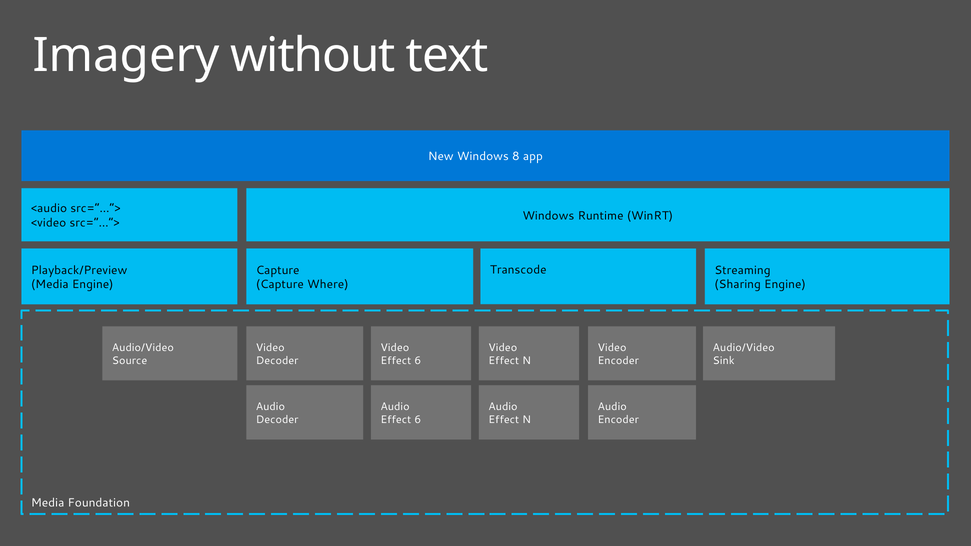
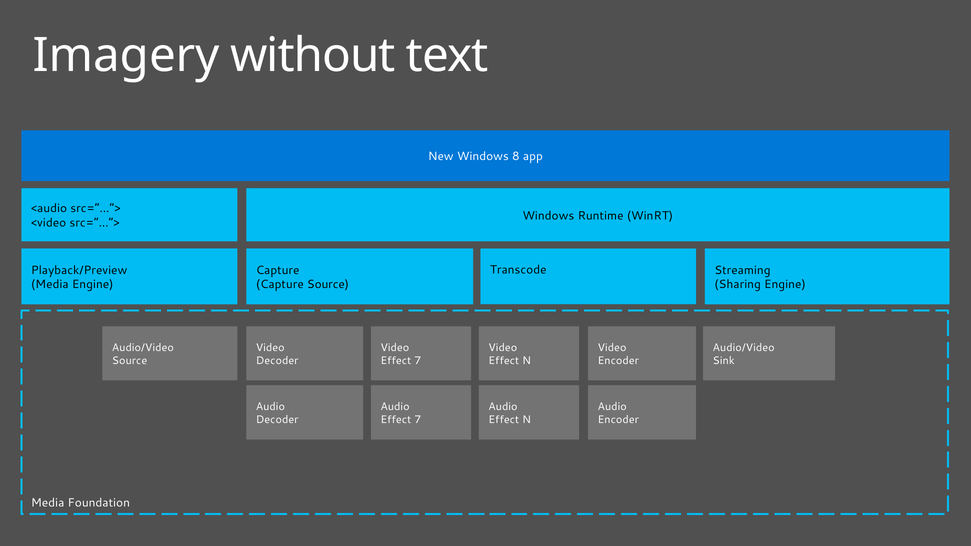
Capture Where: Where -> Source
6 at (418, 361): 6 -> 7
6 at (418, 420): 6 -> 7
